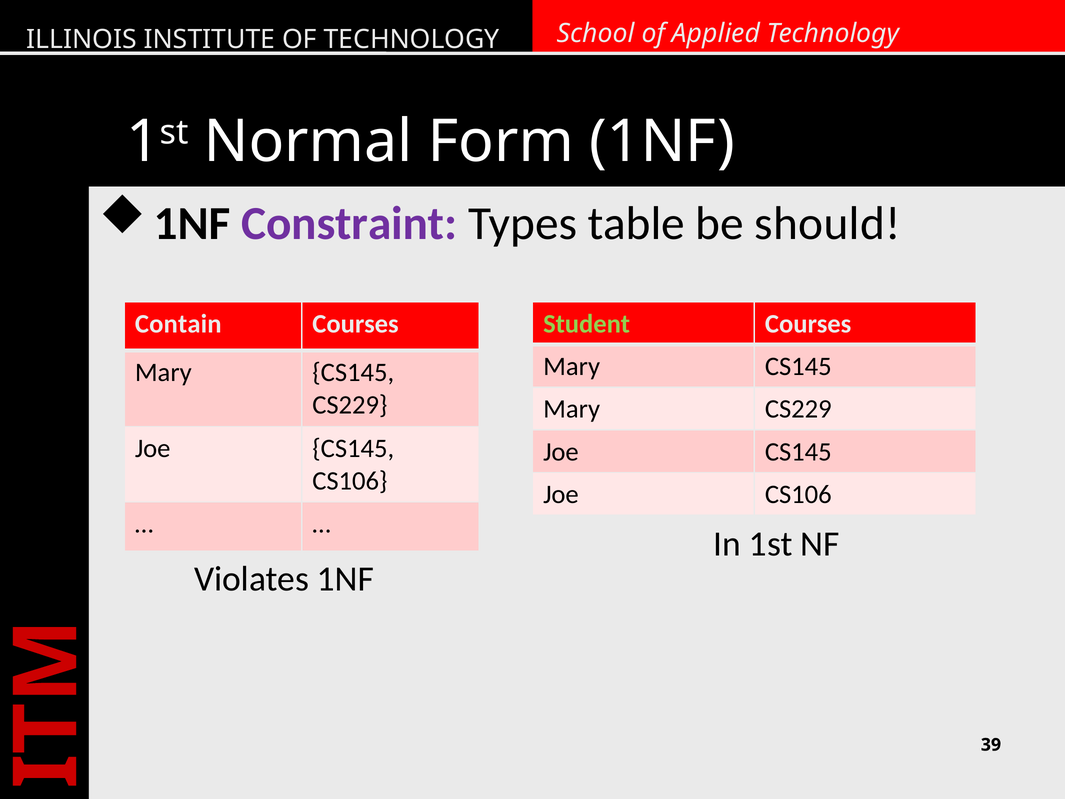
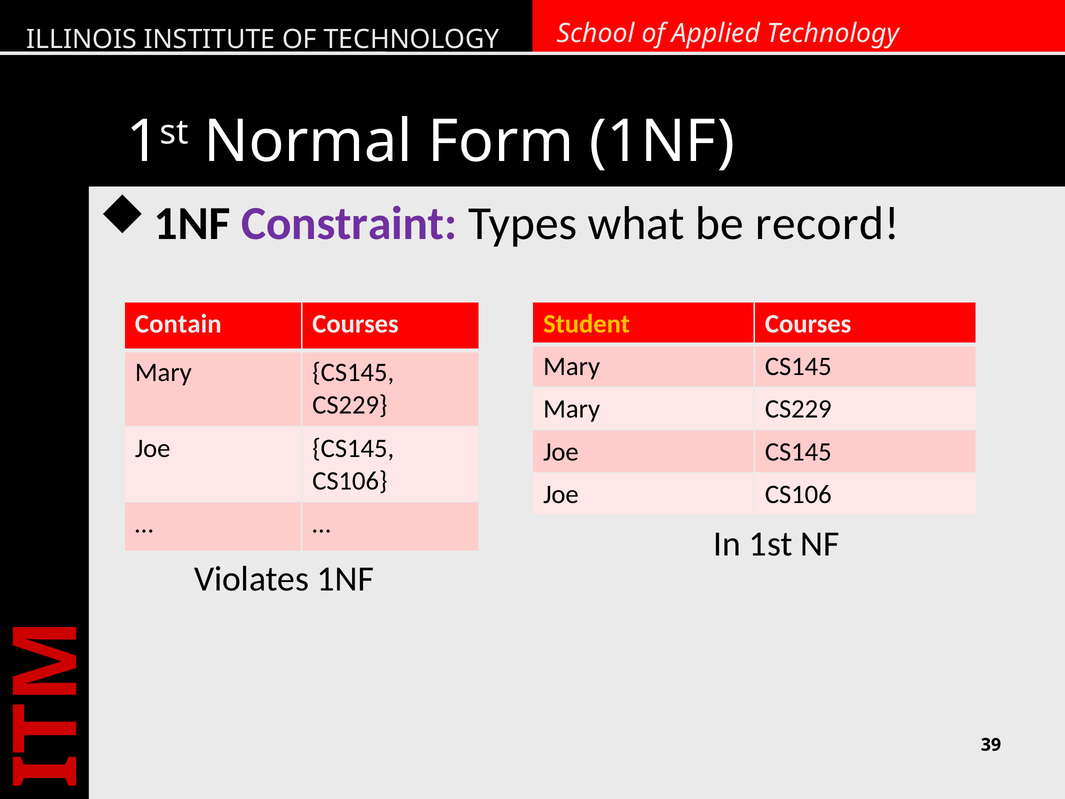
table: table -> what
should: should -> record
Student colour: light green -> yellow
